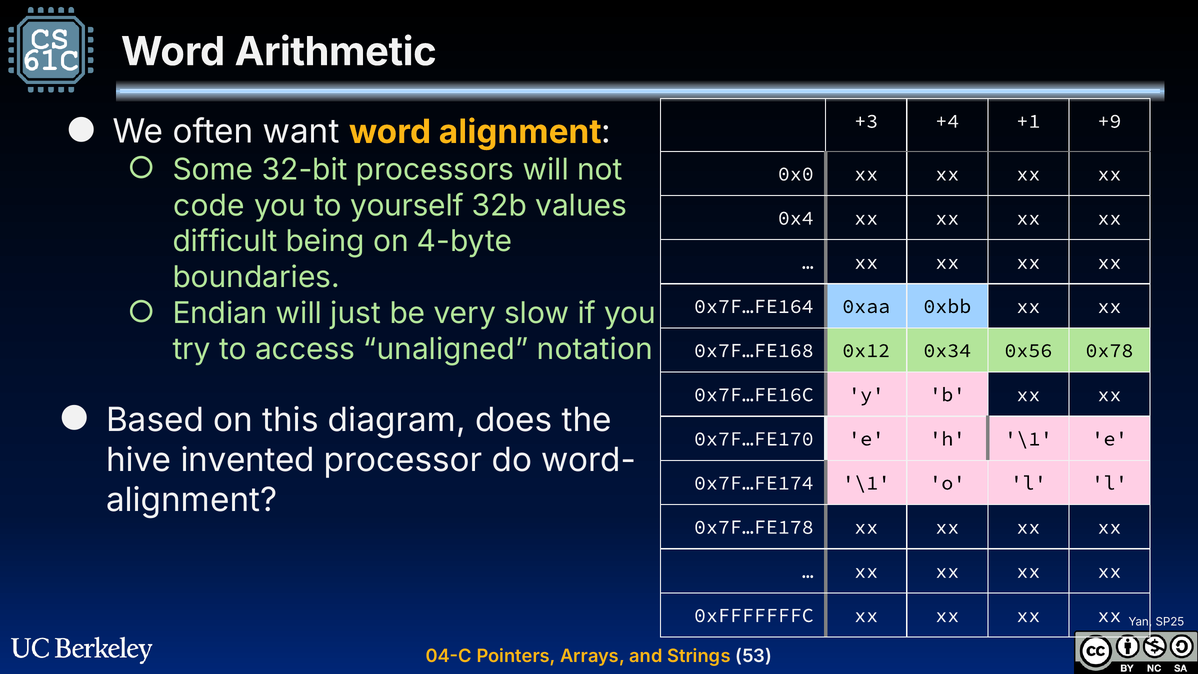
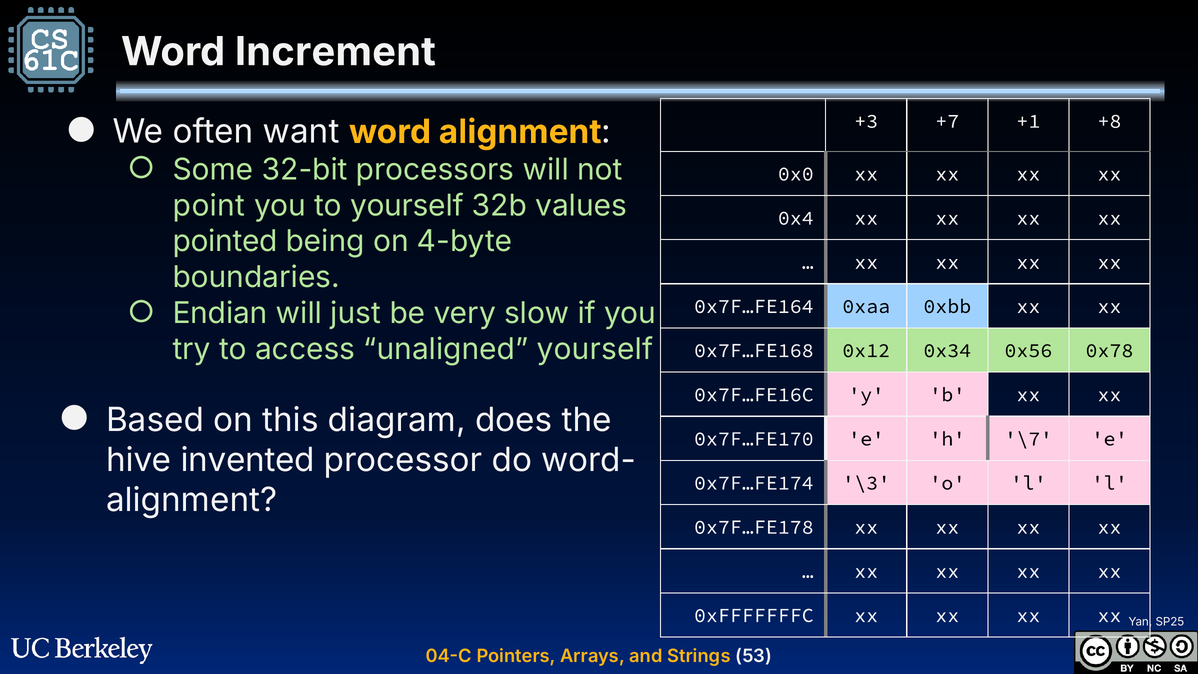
Arithmetic: Arithmetic -> Increment
+4: +4 -> +7
+9: +9 -> +8
code: code -> point
difficult: difficult -> pointed
unaligned notation: notation -> yourself
h \1: \1 -> \7
0x7F…FE174 \1: \1 -> \3
